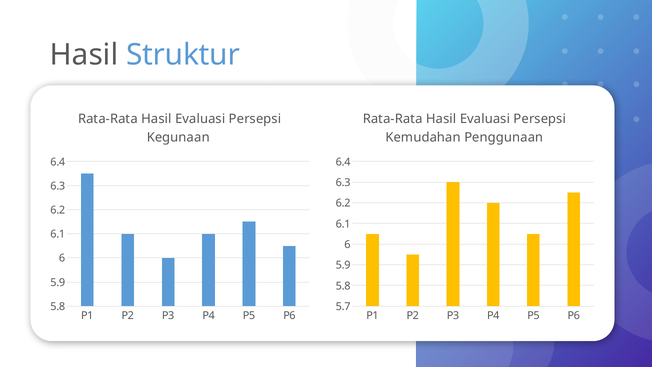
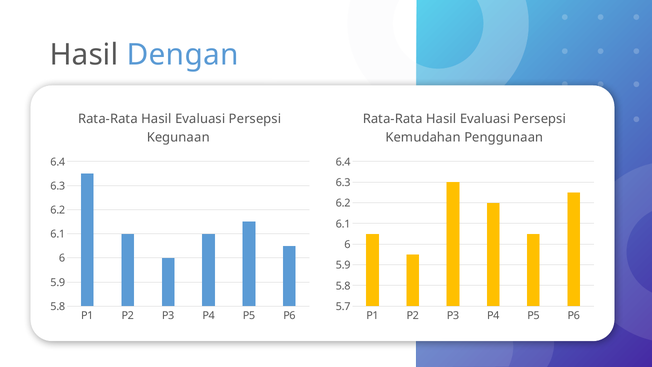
Struktur: Struktur -> Dengan
